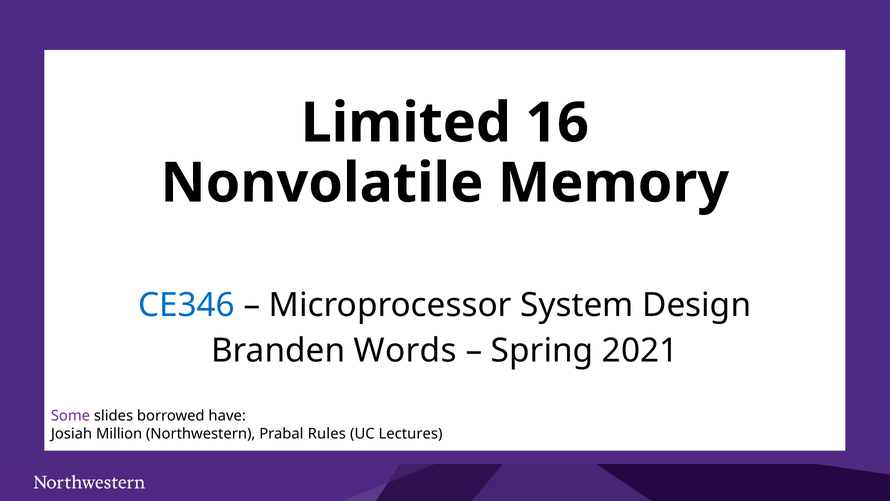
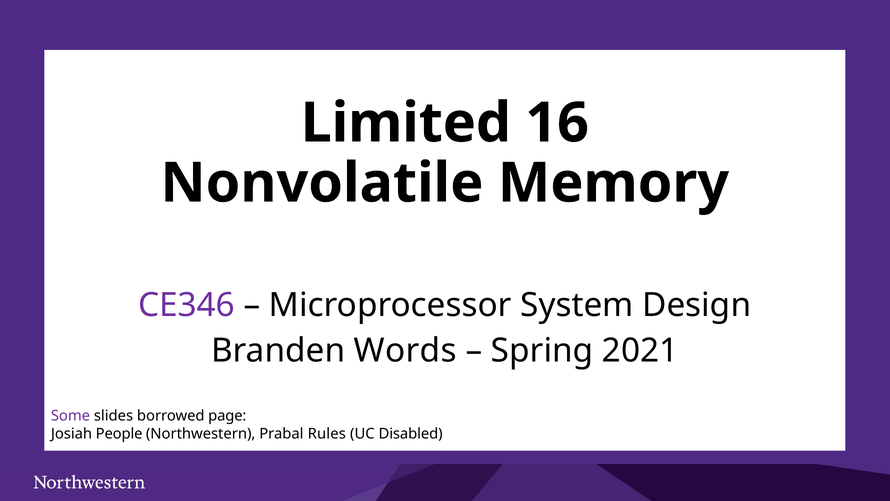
CE346 colour: blue -> purple
have: have -> page
Million: Million -> People
Lectures: Lectures -> Disabled
